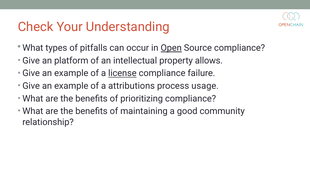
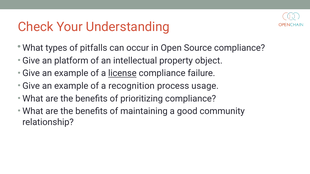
Open underline: present -> none
allows: allows -> object
attributions: attributions -> recognition
